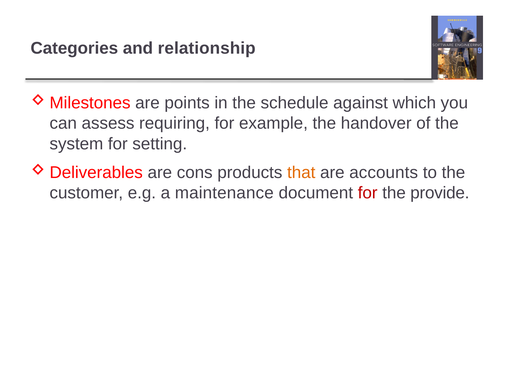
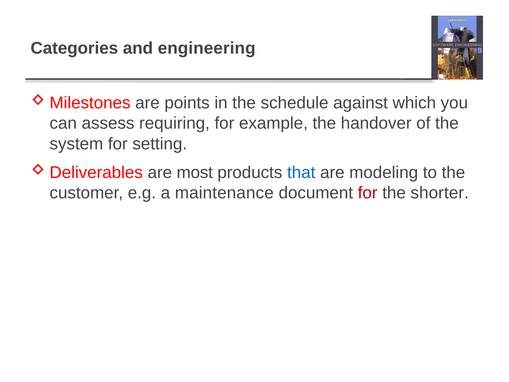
relationship: relationship -> engineering
cons: cons -> most
that colour: orange -> blue
accounts: accounts -> modeling
provide: provide -> shorter
